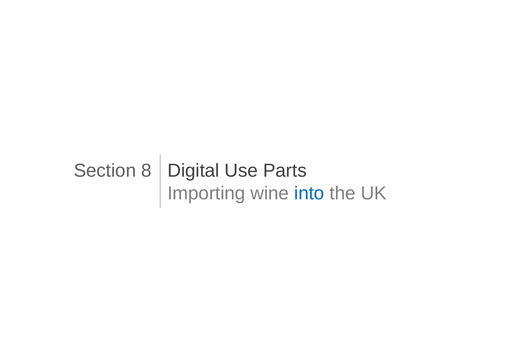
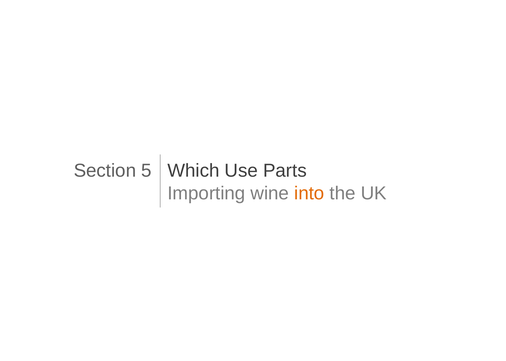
8: 8 -> 5
Digital: Digital -> Which
into colour: blue -> orange
